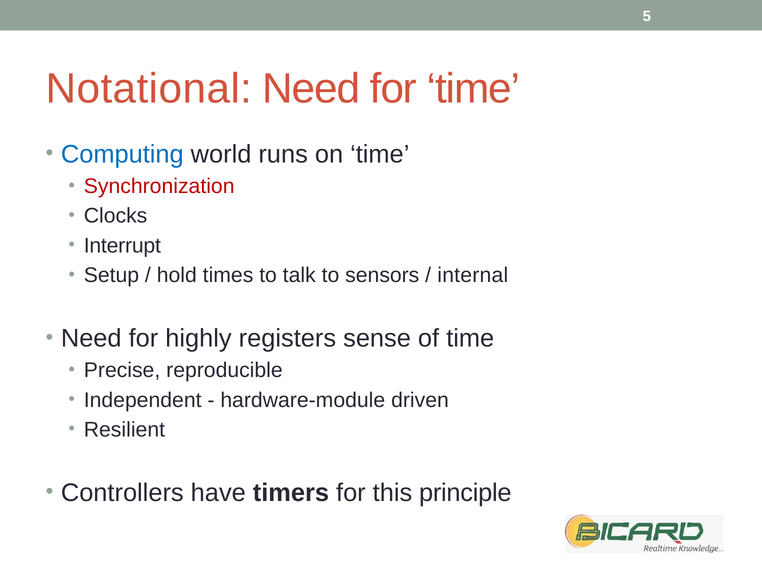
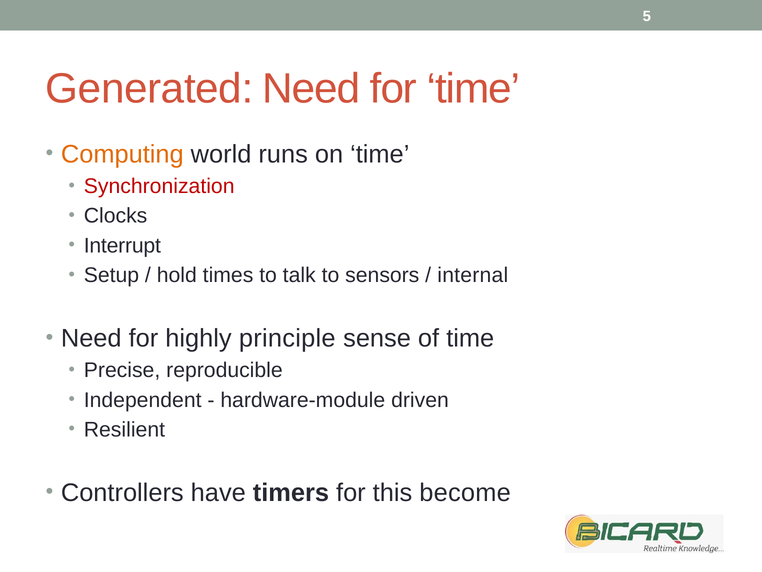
Notational: Notational -> Generated
Computing colour: blue -> orange
registers: registers -> principle
principle: principle -> become
